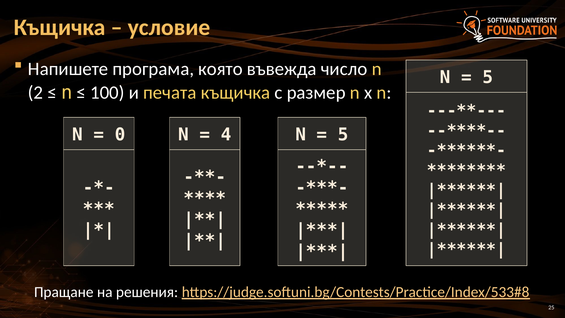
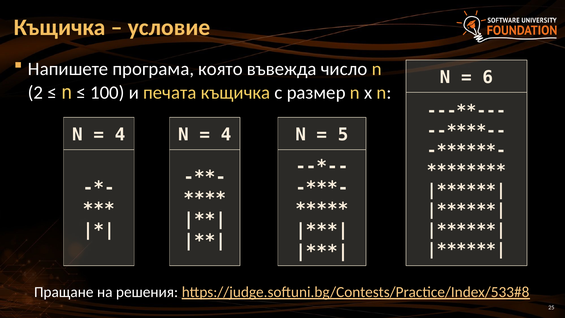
5 at (488, 77): 5 -> 6
0 at (120, 135): 0 -> 4
